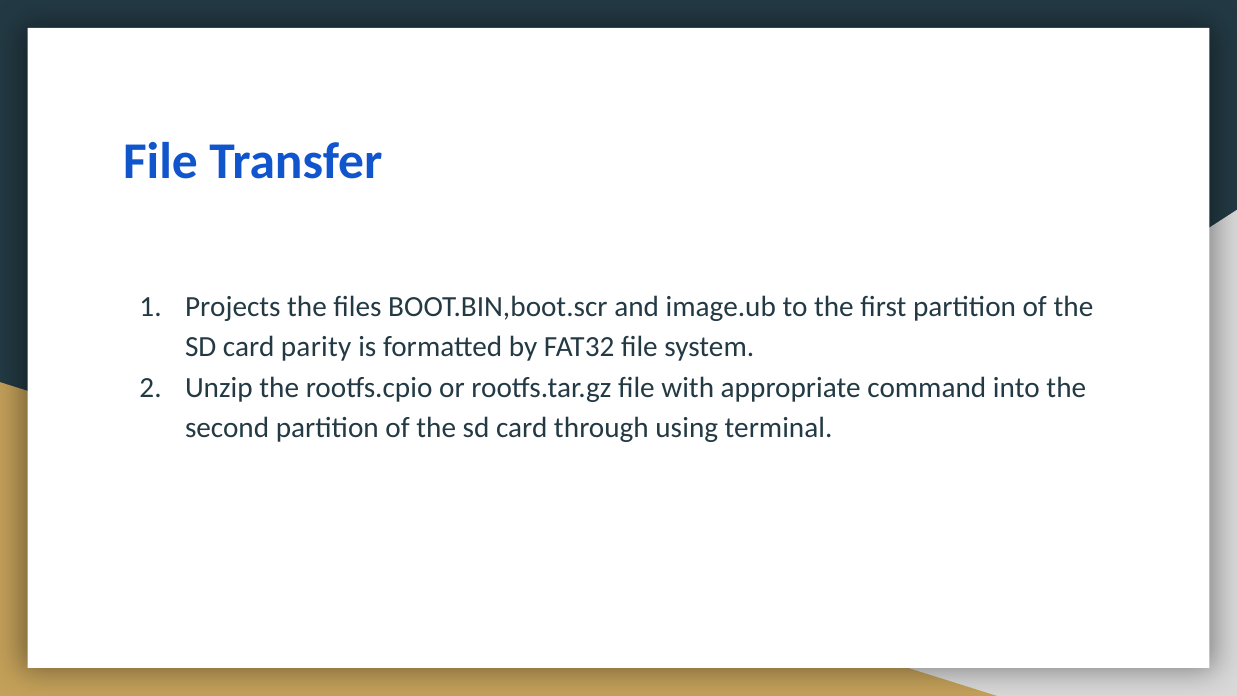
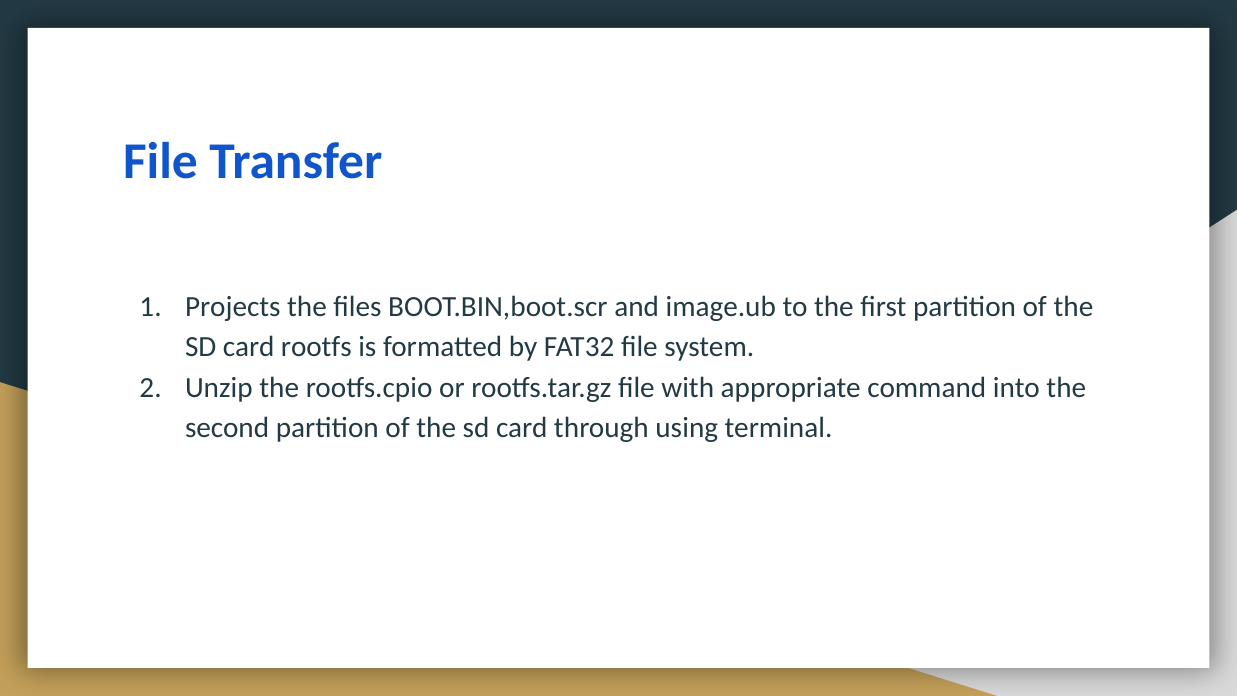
parity: parity -> rootfs
